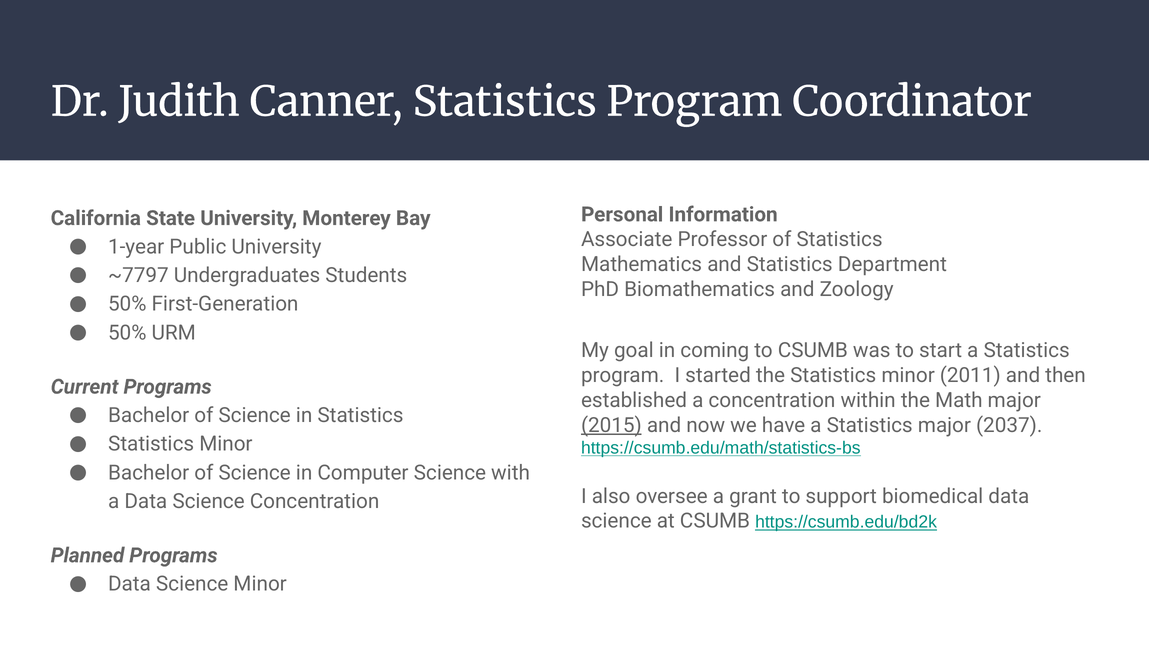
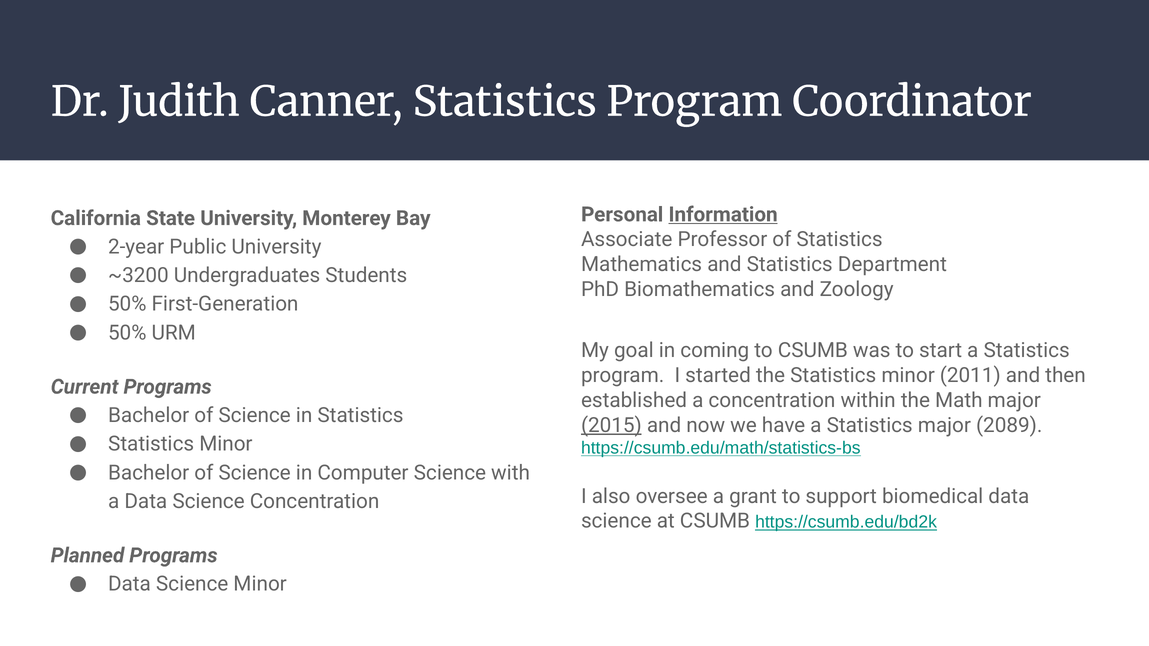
Information underline: none -> present
1-year: 1-year -> 2-year
~7797: ~7797 -> ~3200
2037: 2037 -> 2089
